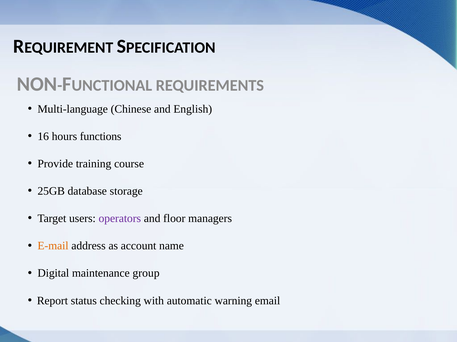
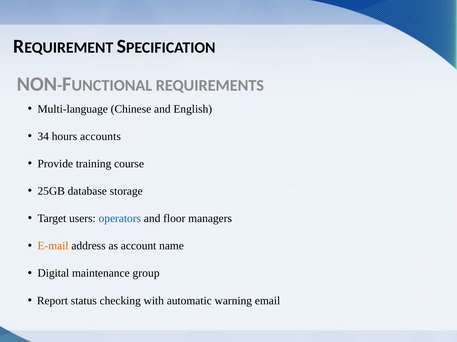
16: 16 -> 34
functions: functions -> accounts
operators colour: purple -> blue
